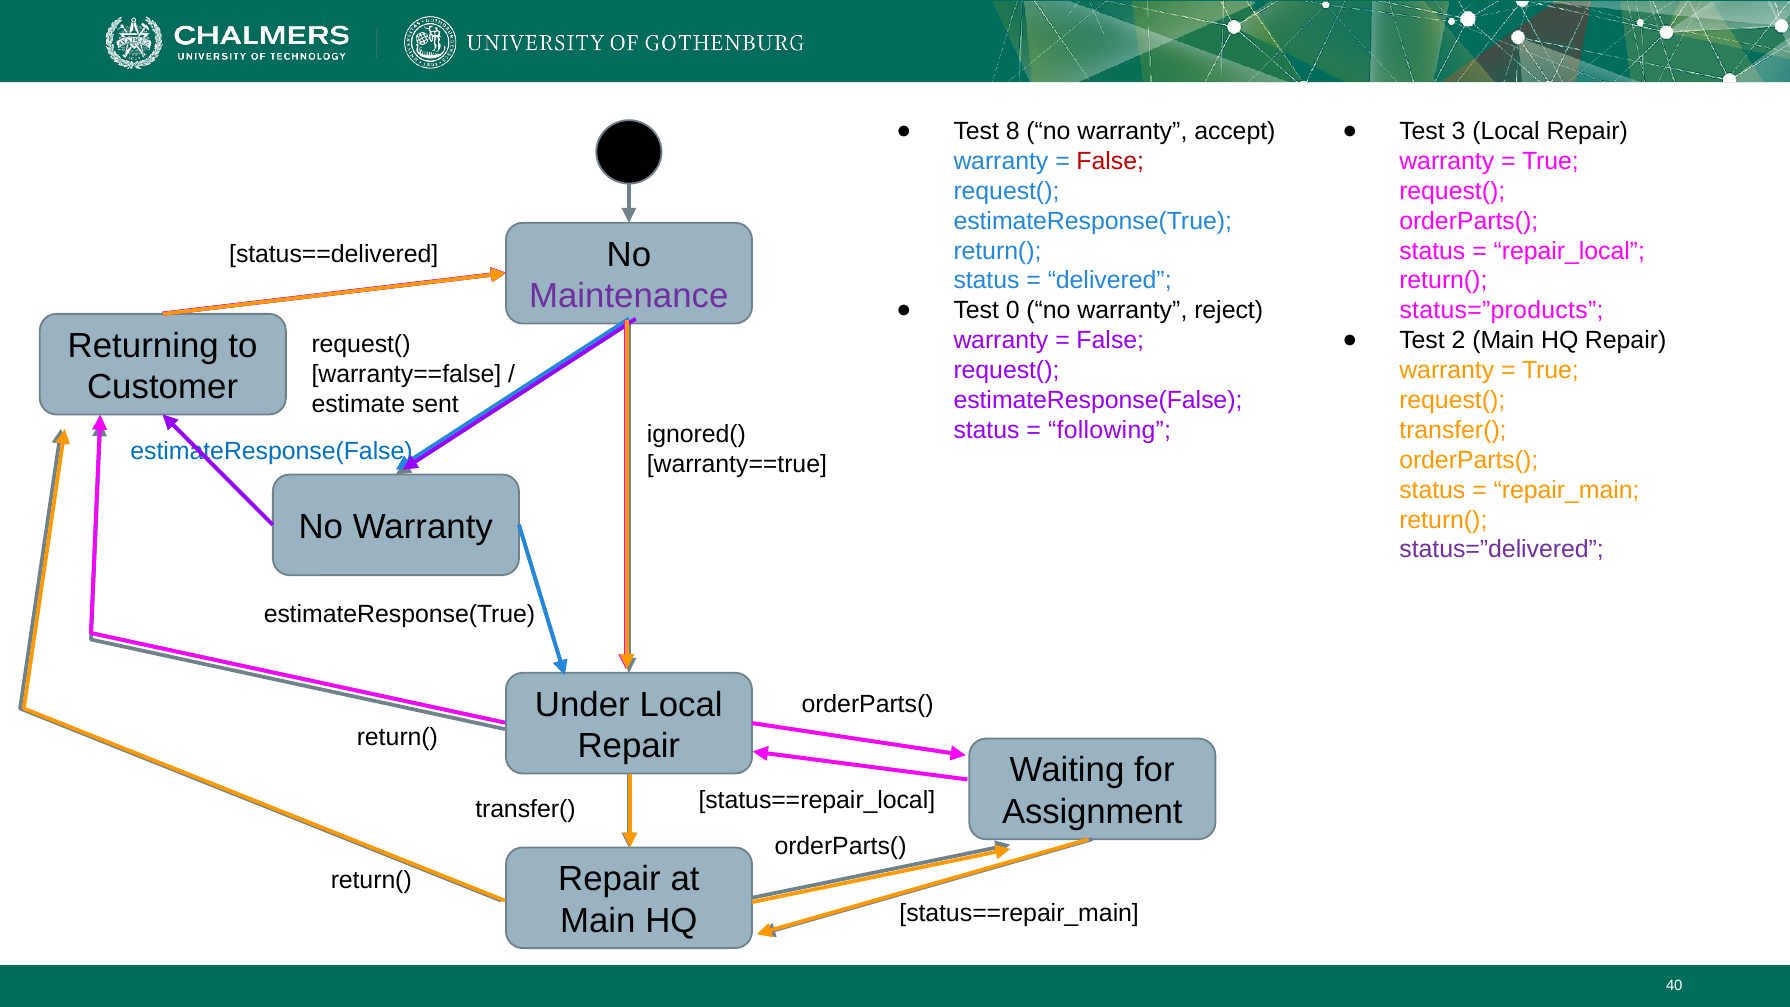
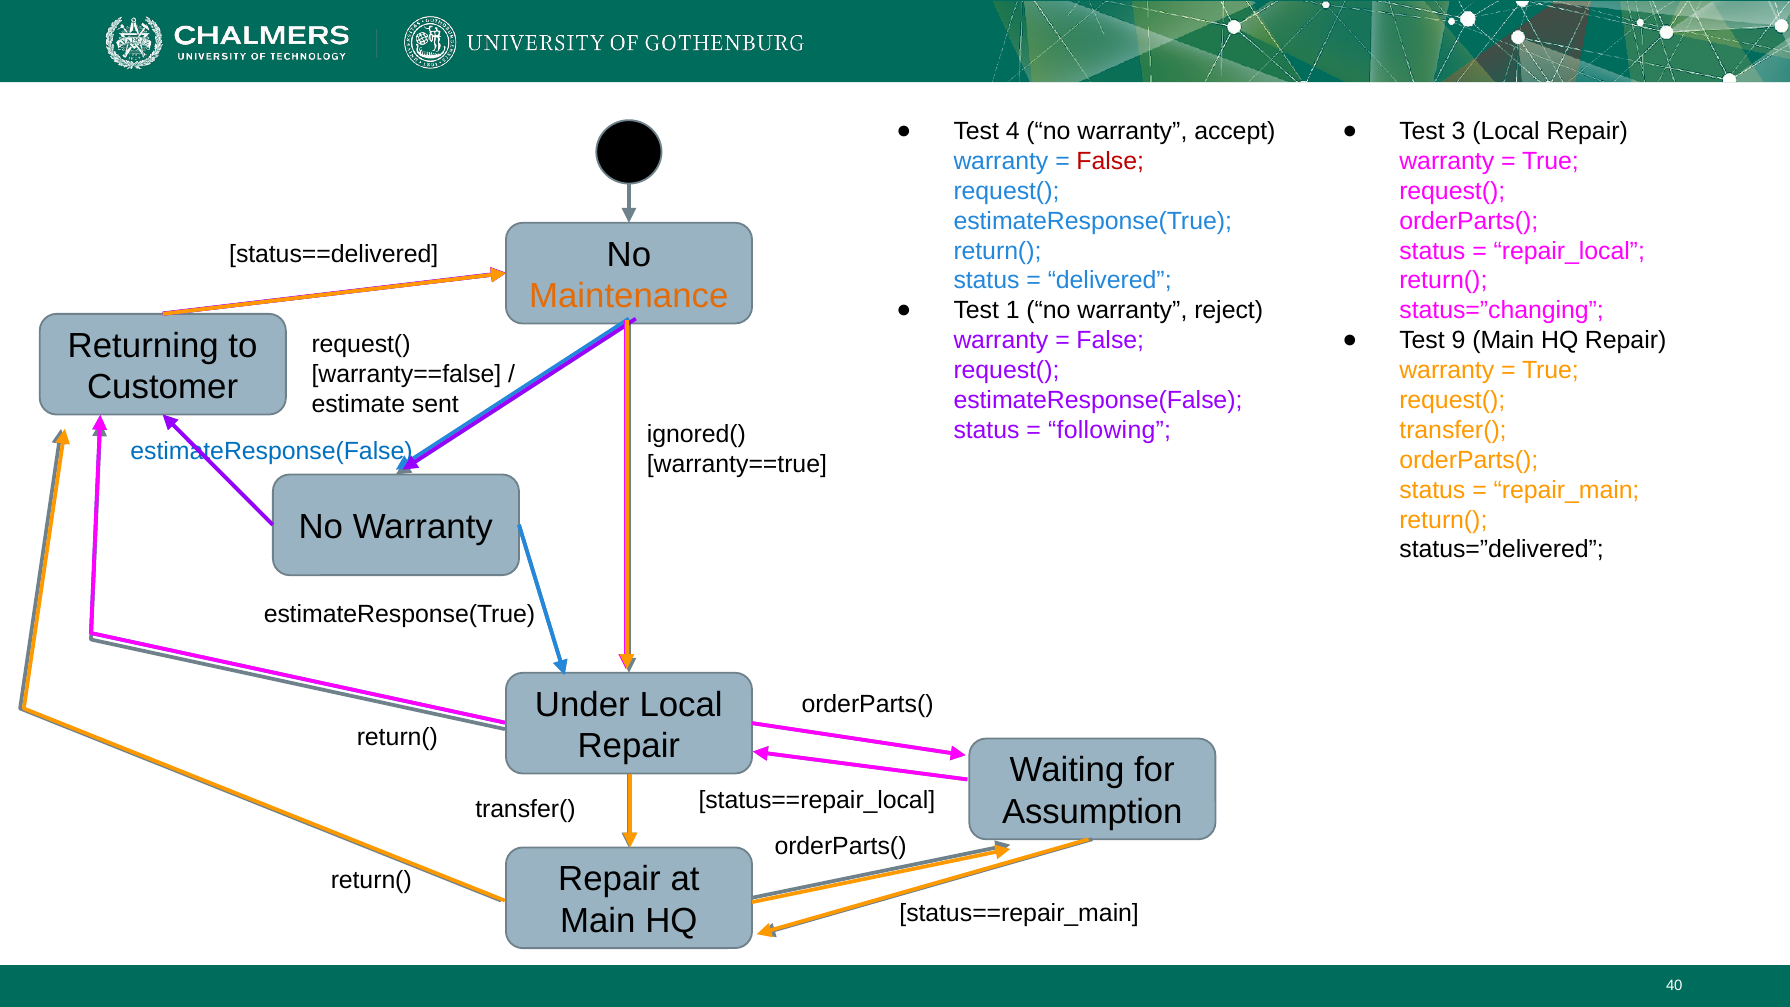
8: 8 -> 4
Maintenance colour: purple -> orange
0: 0 -> 1
status=”products: status=”products -> status=”changing
2: 2 -> 9
status=”delivered colour: purple -> black
Assignment: Assignment -> Assumption
